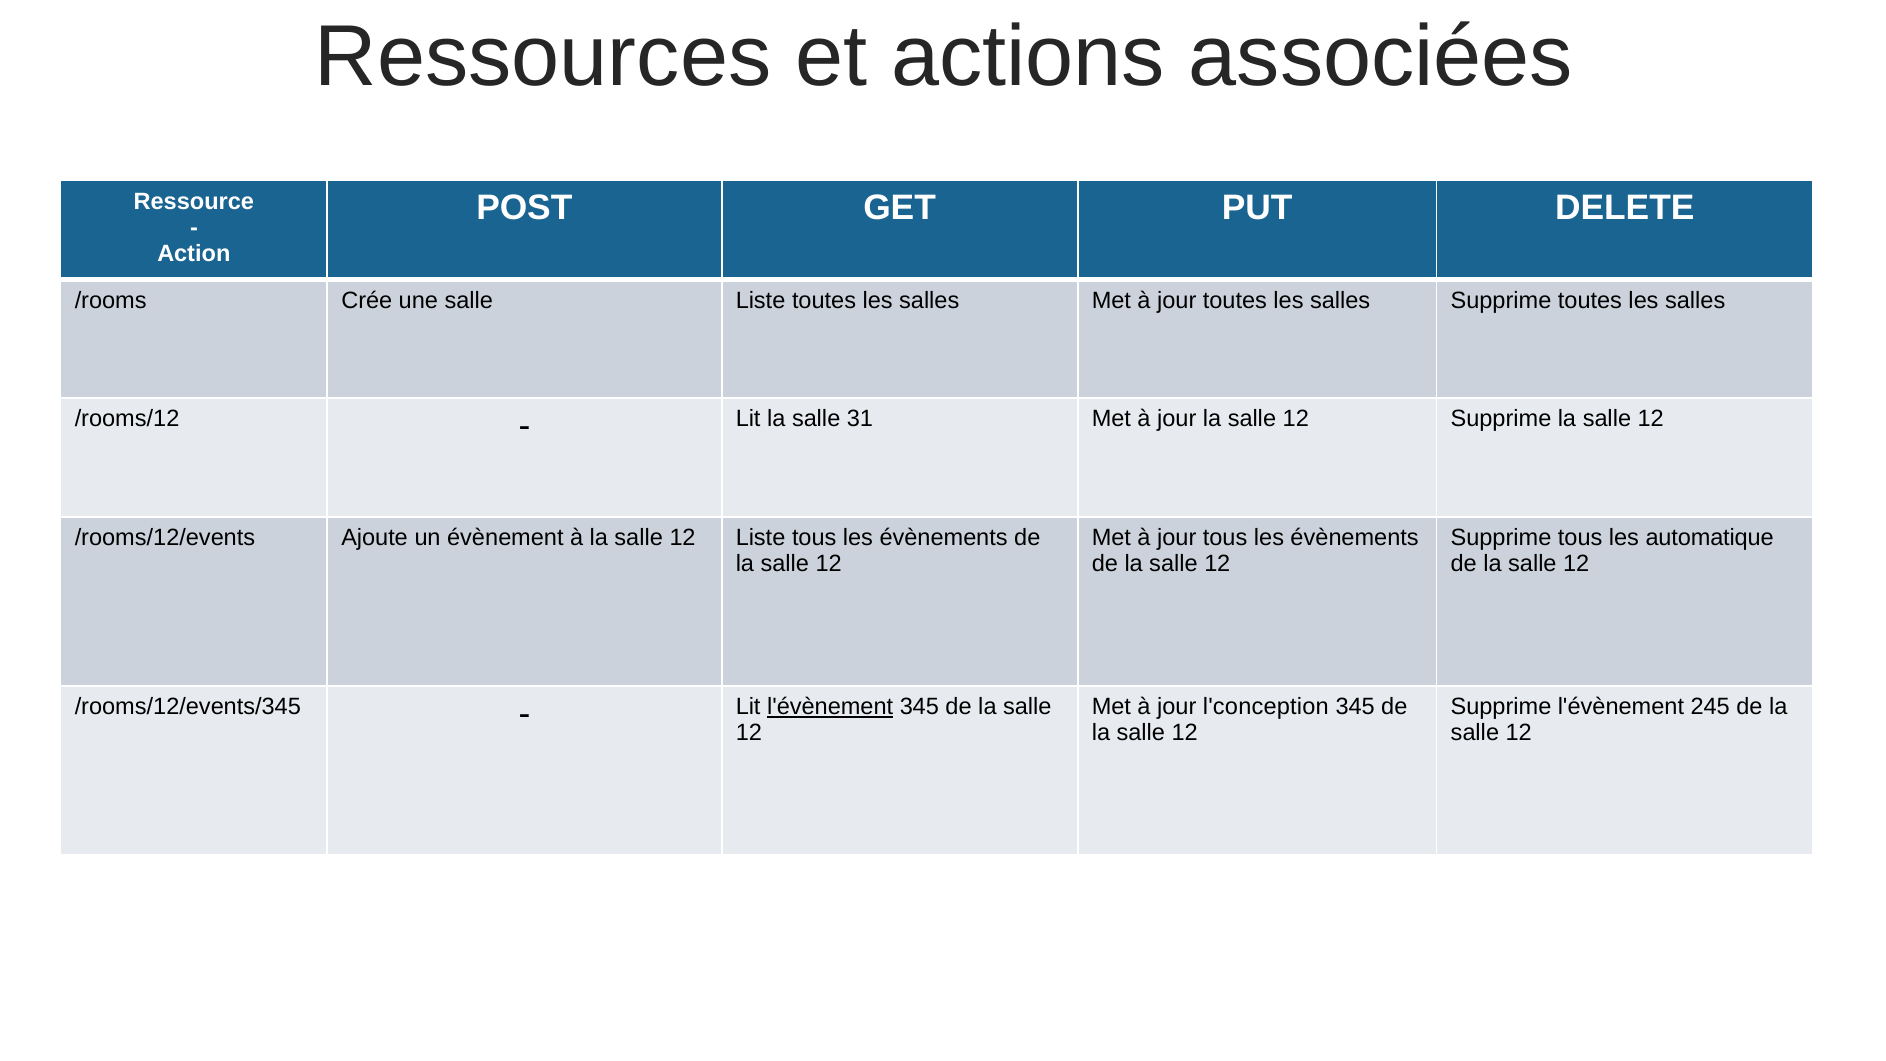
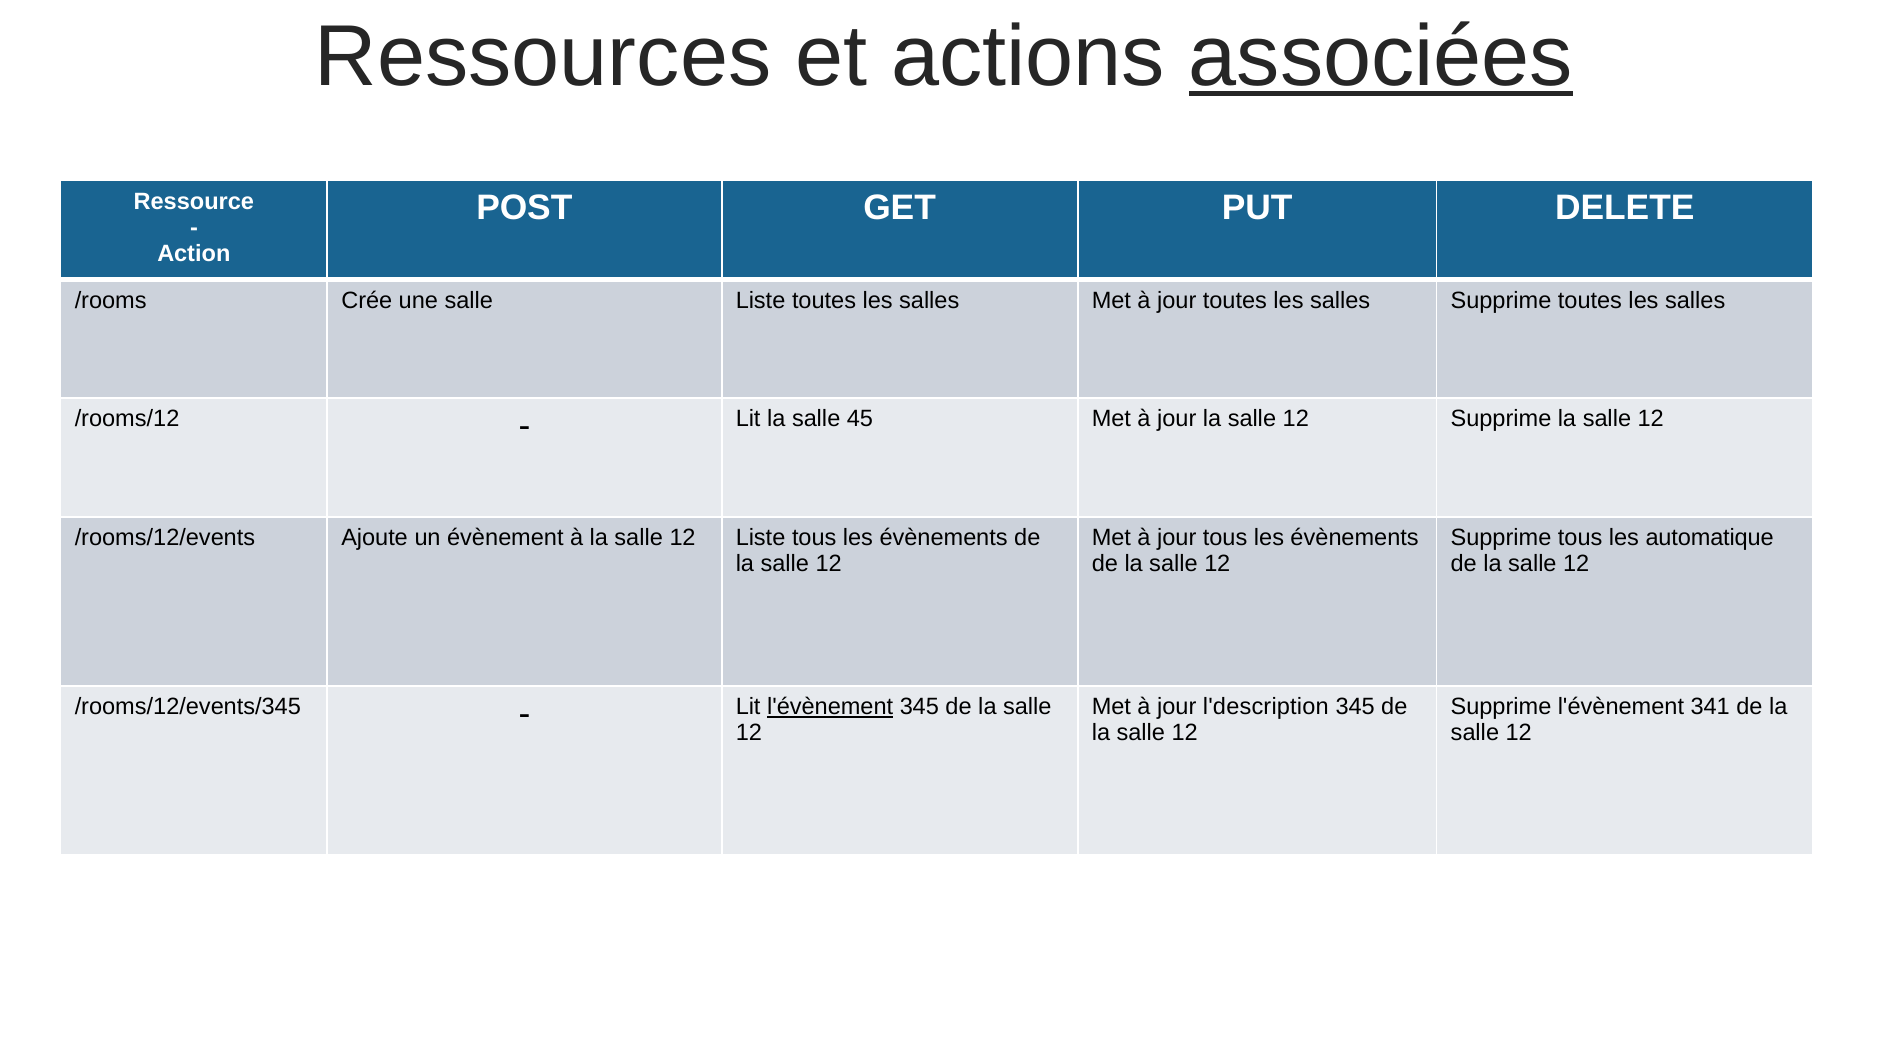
associées underline: none -> present
31: 31 -> 45
l'conception: l'conception -> l'description
245: 245 -> 341
